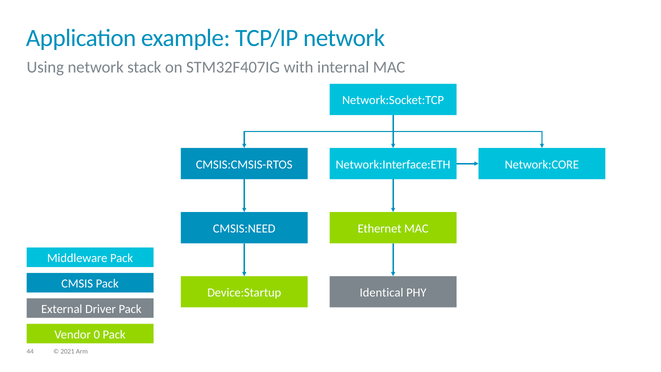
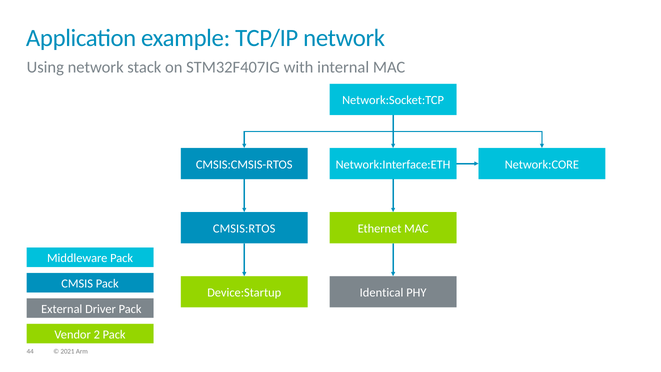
CMSIS:NEED: CMSIS:NEED -> CMSIS:RTOS
0: 0 -> 2
